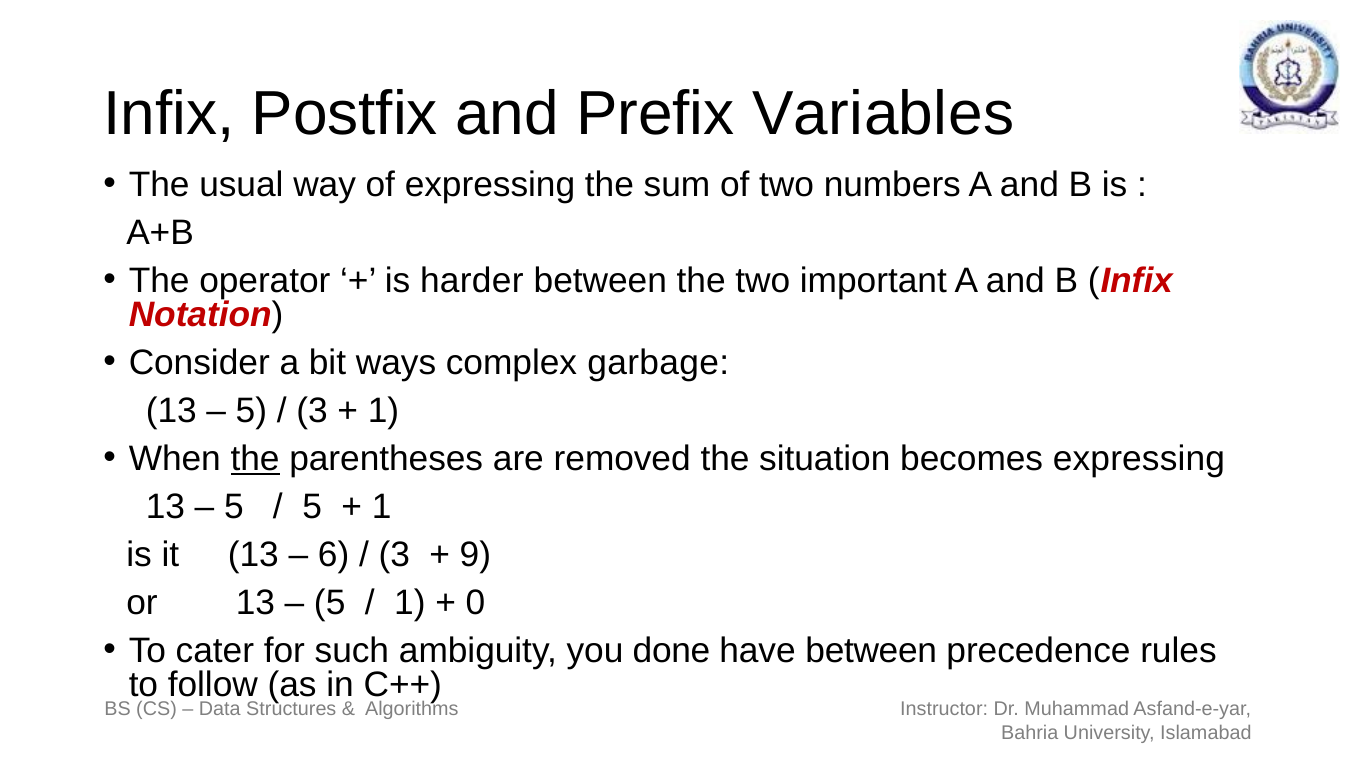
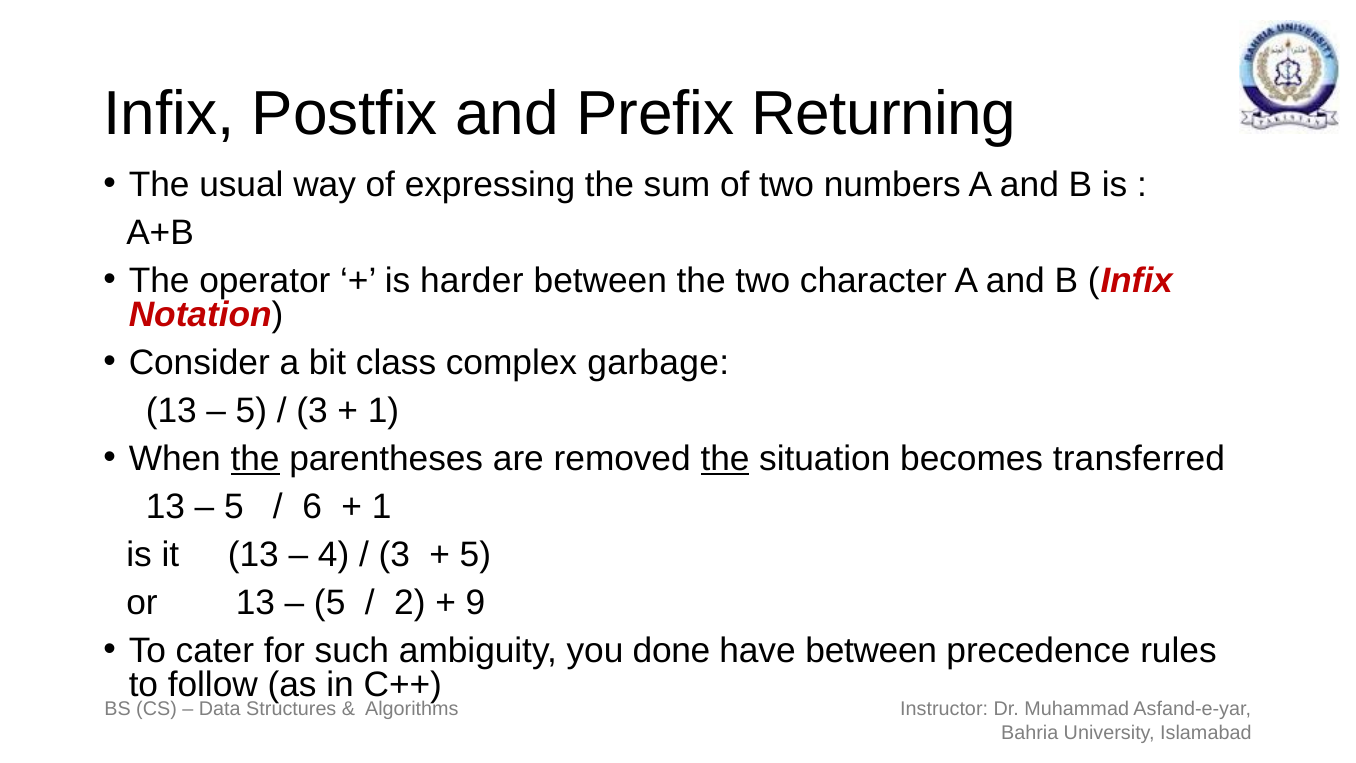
Variables: Variables -> Returning
important: important -> character
ways: ways -> class
the at (725, 458) underline: none -> present
becomes expressing: expressing -> transferred
5 at (312, 506): 5 -> 6
6: 6 -> 4
9 at (475, 554): 9 -> 5
1 at (410, 602): 1 -> 2
0: 0 -> 9
